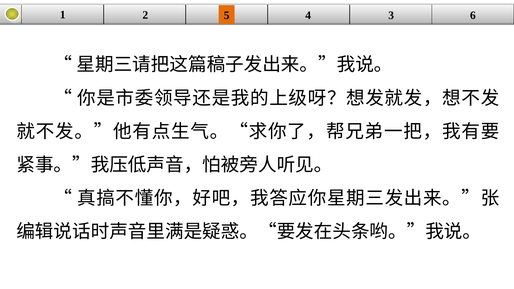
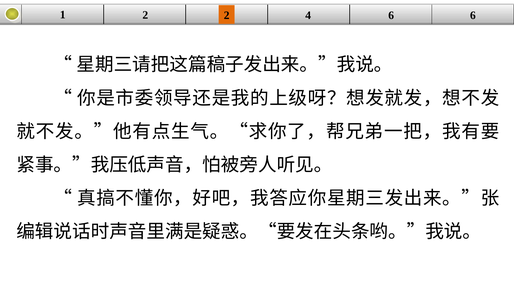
2 5: 5 -> 2
4 3: 3 -> 6
